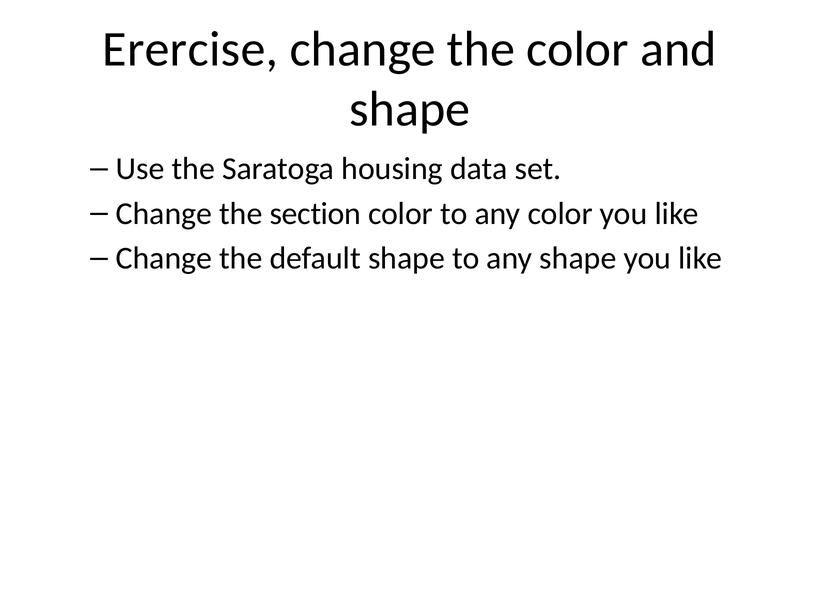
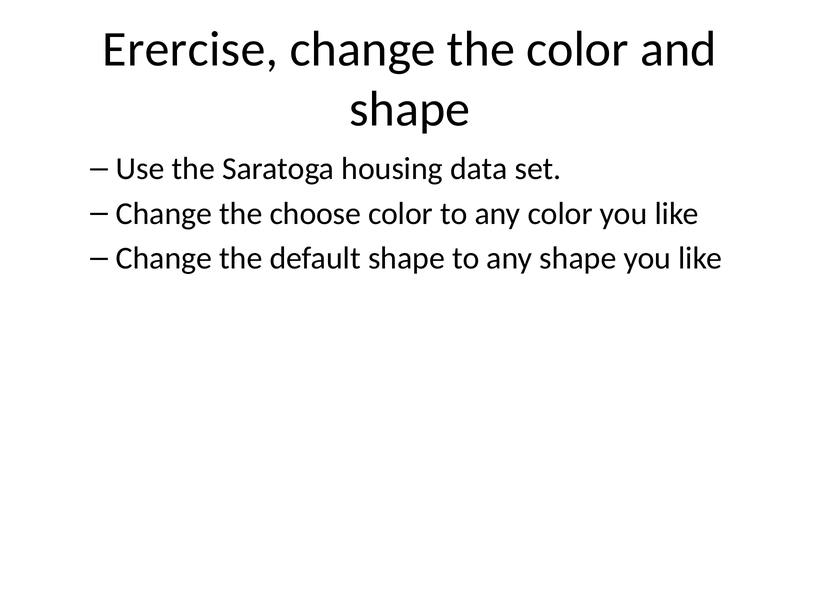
section: section -> choose
